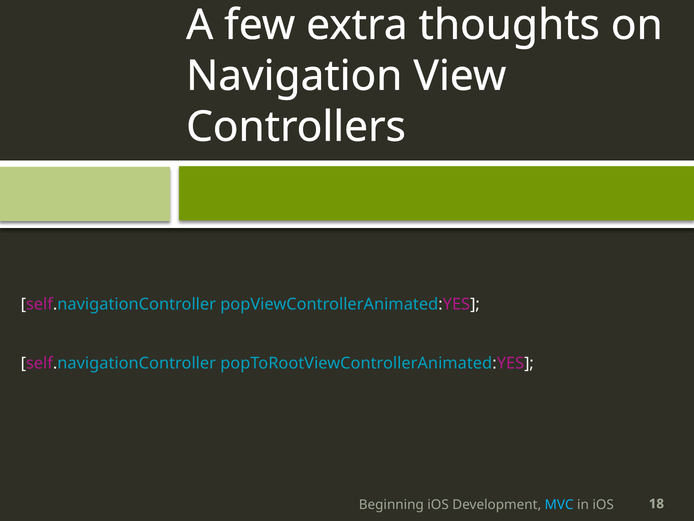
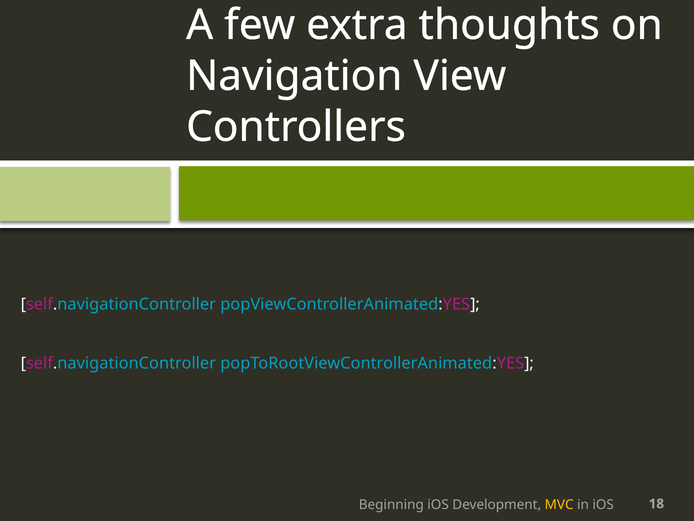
MVC colour: light blue -> yellow
